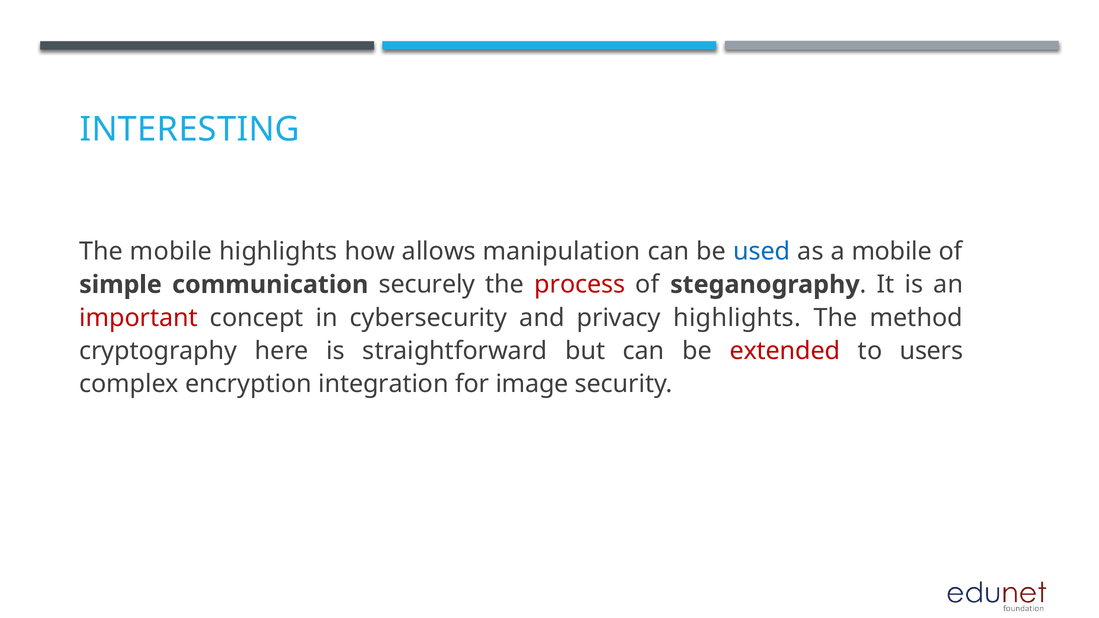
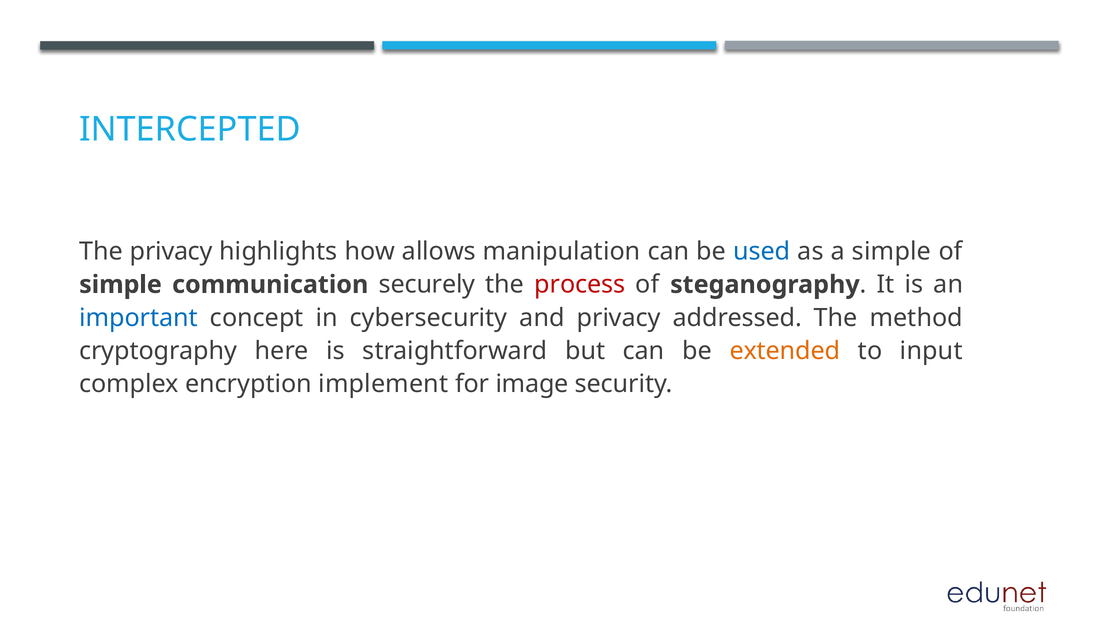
INTERESTING: INTERESTING -> INTERCEPTED
The mobile: mobile -> privacy
a mobile: mobile -> simple
important colour: red -> blue
privacy highlights: highlights -> addressed
extended colour: red -> orange
users: users -> input
integration: integration -> implement
